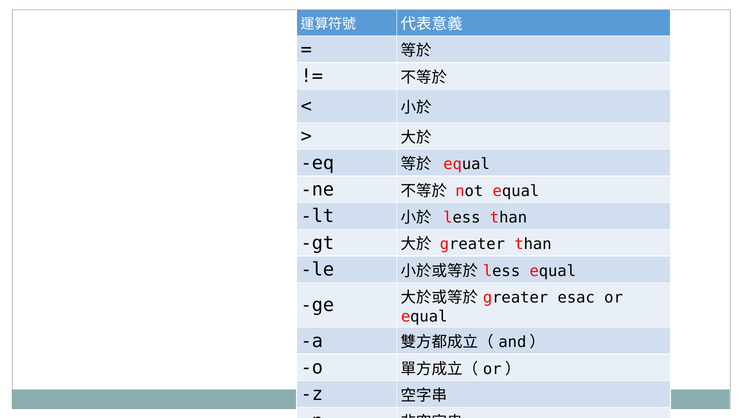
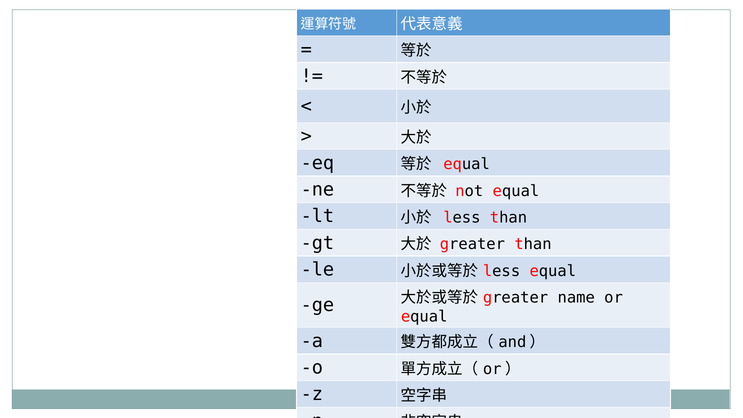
esac: esac -> name
